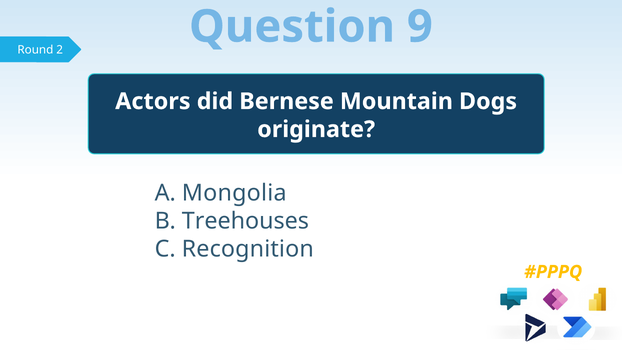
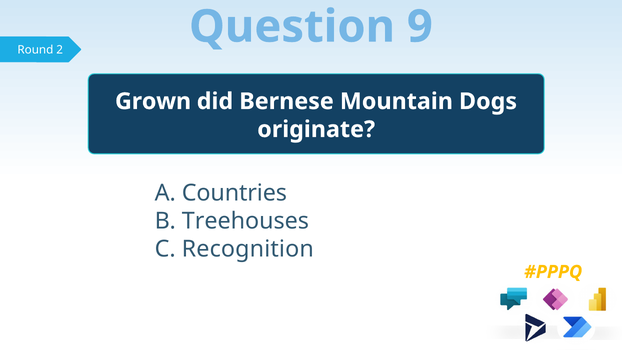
Actors: Actors -> Grown
Mongolia: Mongolia -> Countries
